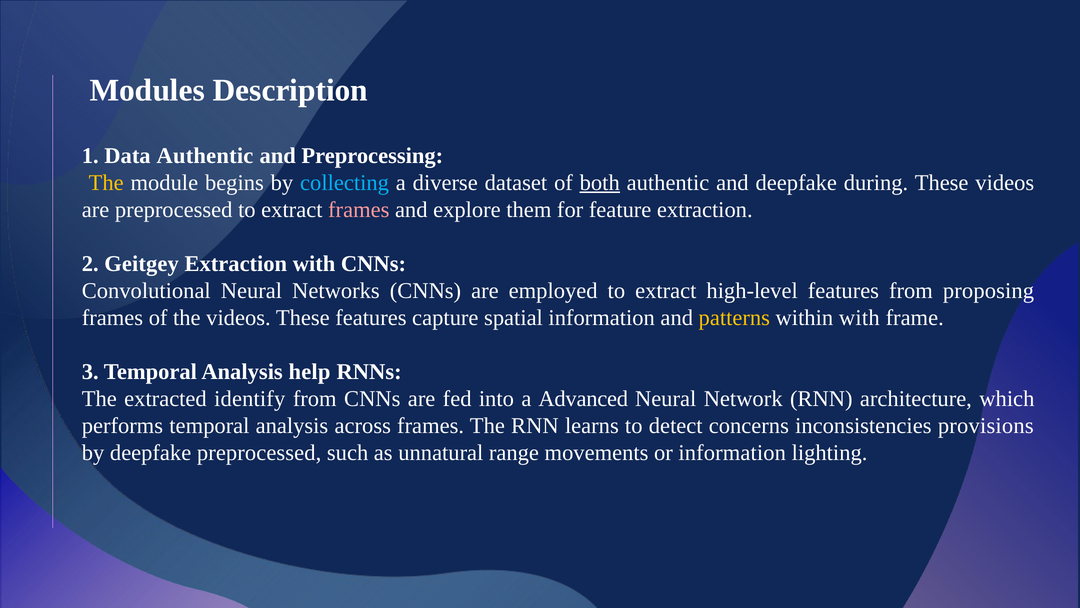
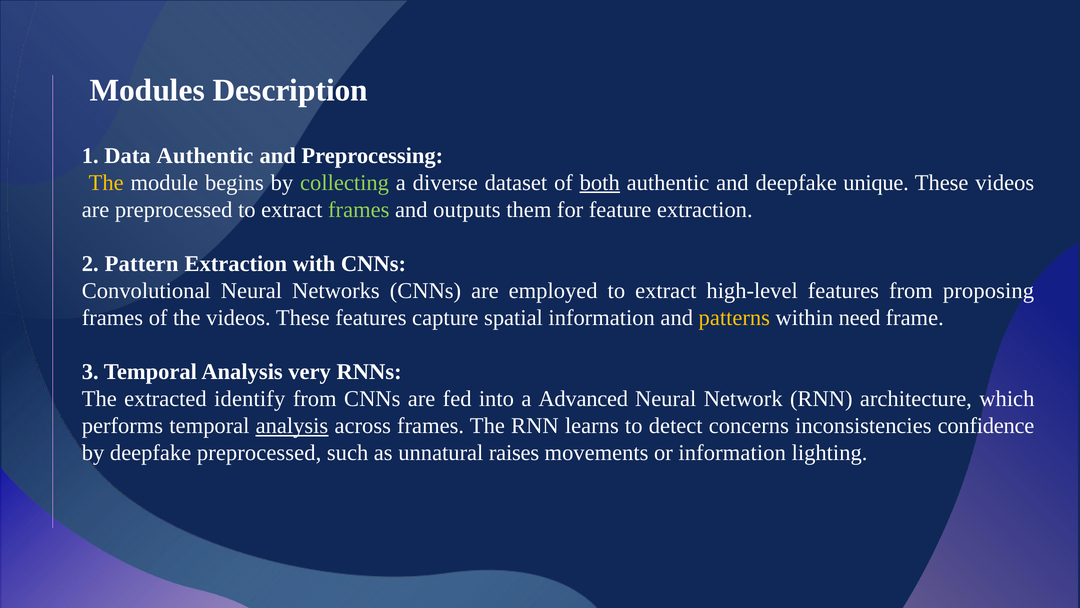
collecting colour: light blue -> light green
during: during -> unique
frames at (359, 209) colour: pink -> light green
explore: explore -> outputs
Geitgey: Geitgey -> Pattern
within with: with -> need
help: help -> very
analysis at (292, 426) underline: none -> present
provisions: provisions -> confidence
range: range -> raises
